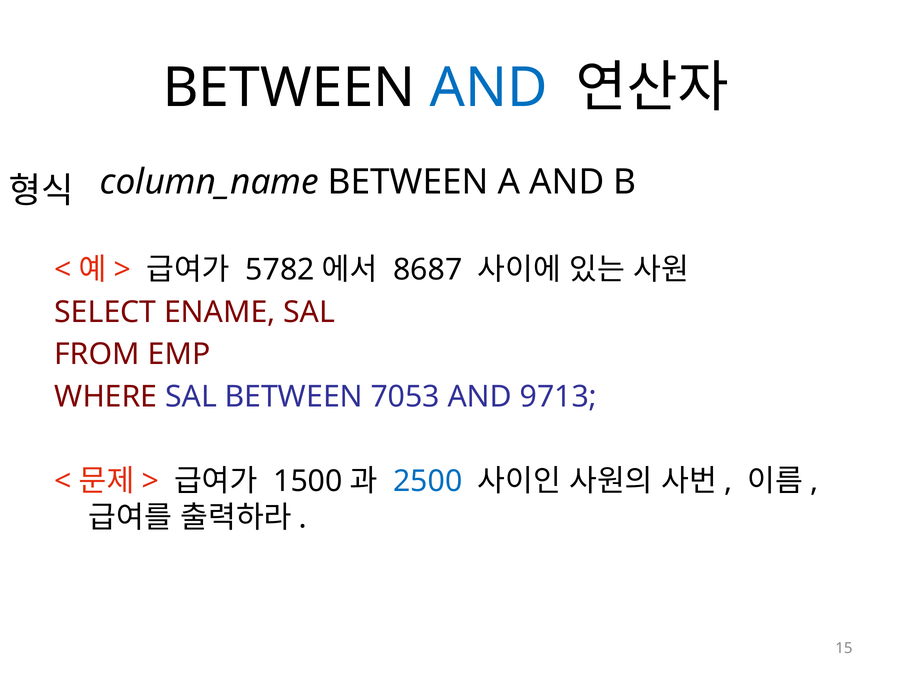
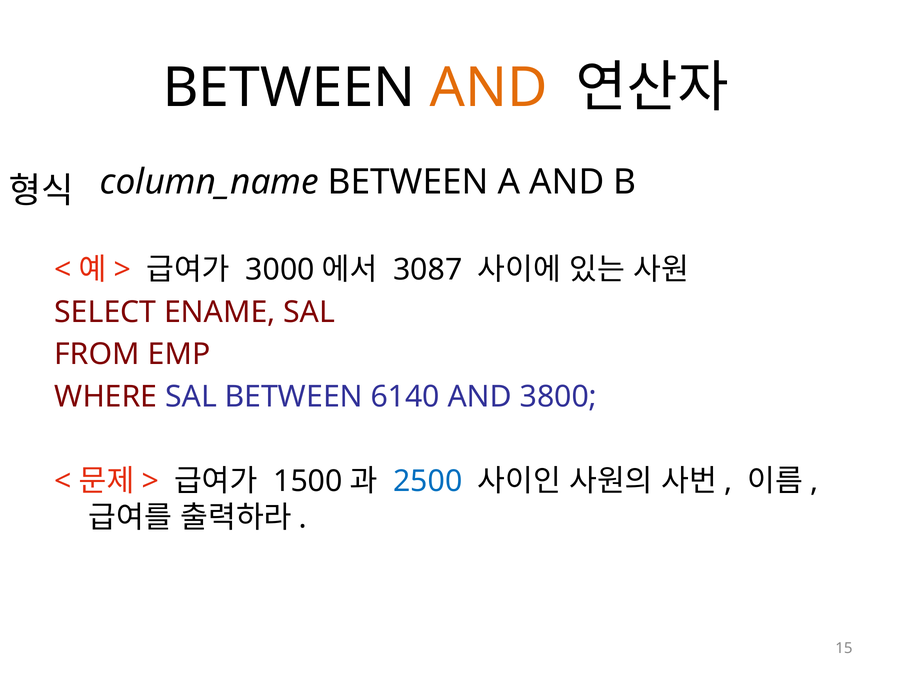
AND at (489, 88) colour: blue -> orange
5782: 5782 -> 3000
8687: 8687 -> 3087
7053: 7053 -> 6140
9713: 9713 -> 3800
